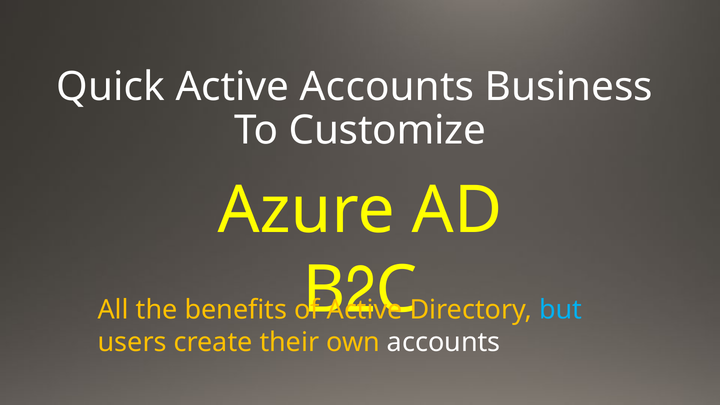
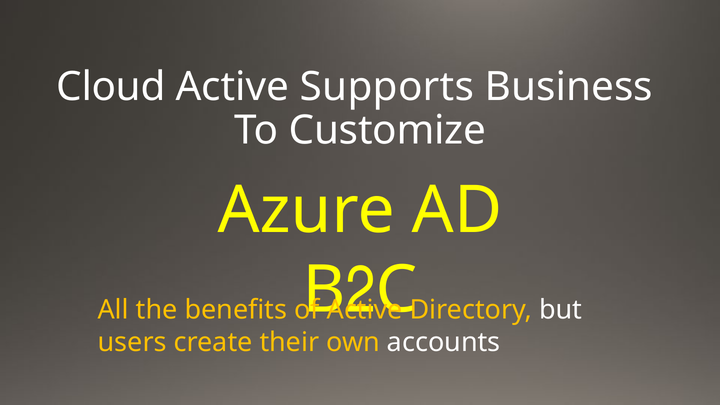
Quick: Quick -> Cloud
Active Accounts: Accounts -> Supports
but colour: light blue -> white
